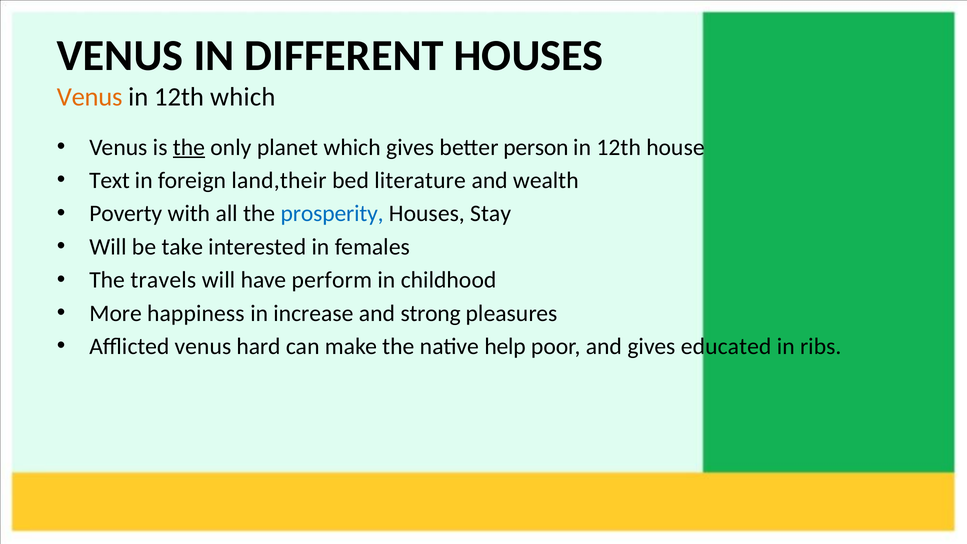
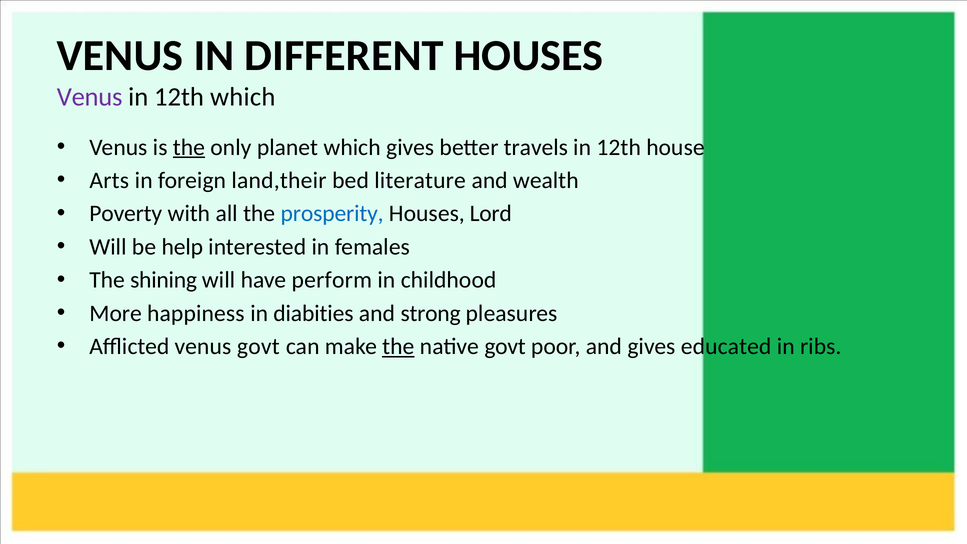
Venus at (90, 97) colour: orange -> purple
person: person -> travels
Text: Text -> Arts
Stay: Stay -> Lord
take: take -> help
travels: travels -> shining
increase: increase -> diabities
venus hard: hard -> govt
the at (398, 347) underline: none -> present
native help: help -> govt
